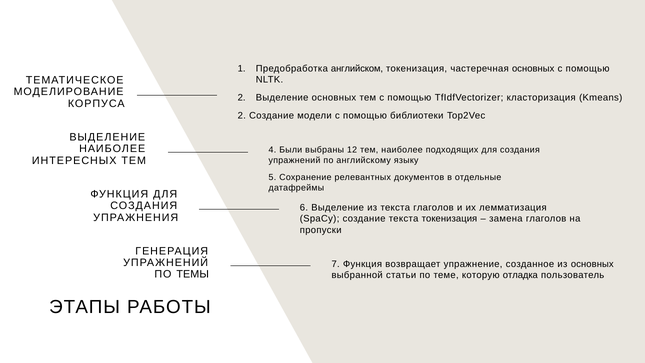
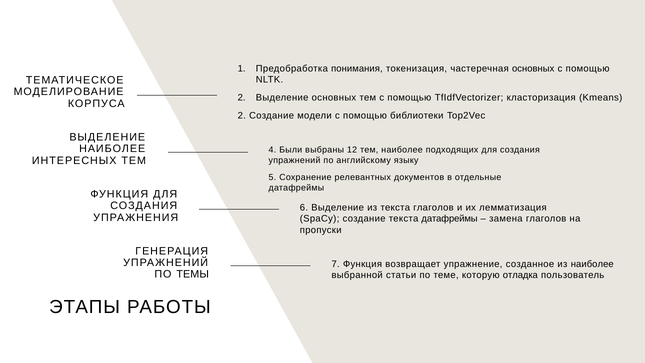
английском: английском -> понимания
текста токенизация: токенизация -> датафреймы
из основных: основных -> наиболее
